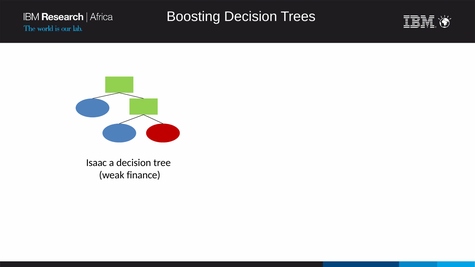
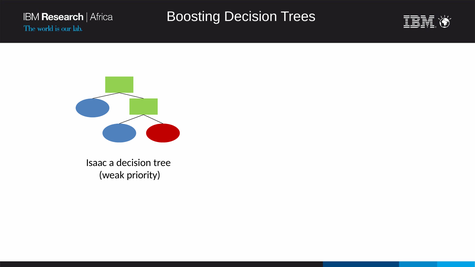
finance: finance -> priority
